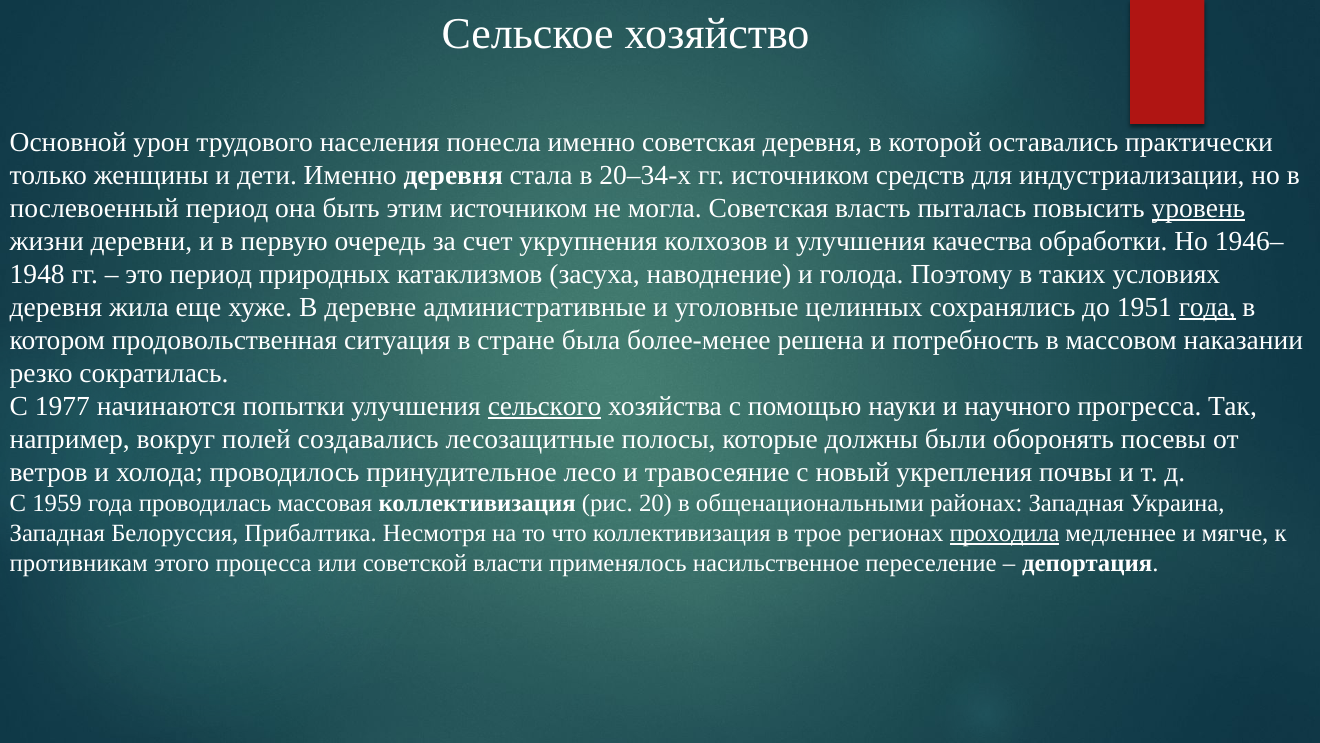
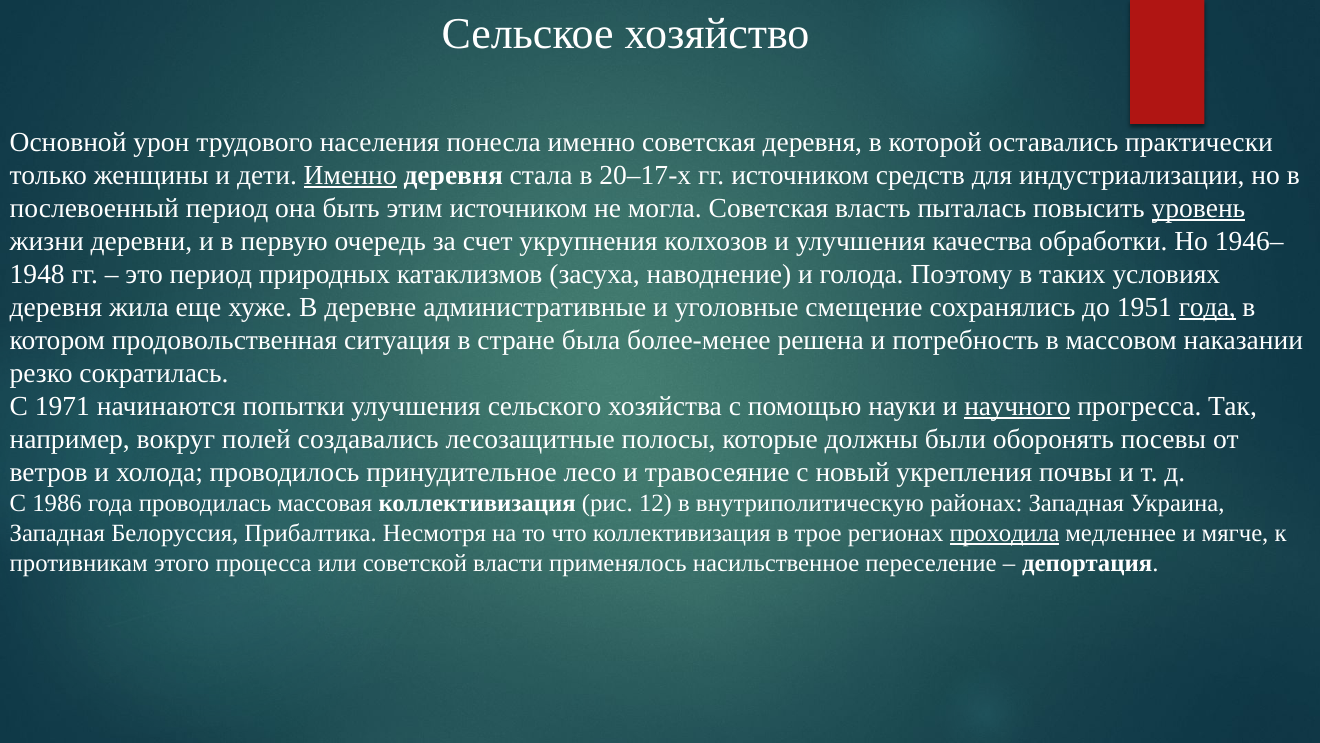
Именно at (350, 175) underline: none -> present
20–34-х: 20–34-х -> 20–17-х
целинных: целинных -> смещение
1977: 1977 -> 1971
сельского underline: present -> none
научного underline: none -> present
1959: 1959 -> 1986
20: 20 -> 12
общенациональными: общенациональными -> внутриполитическую
